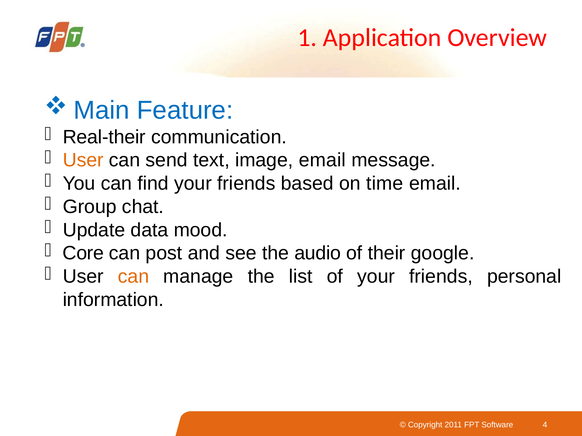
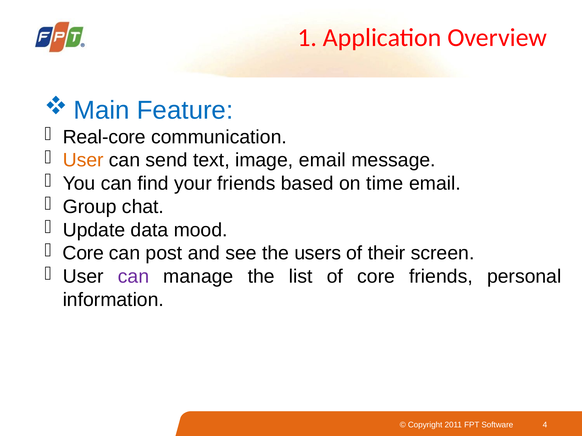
Real-their: Real-their -> Real-core
audio: audio -> users
google: google -> screen
can at (133, 277) colour: orange -> purple
of your: your -> core
